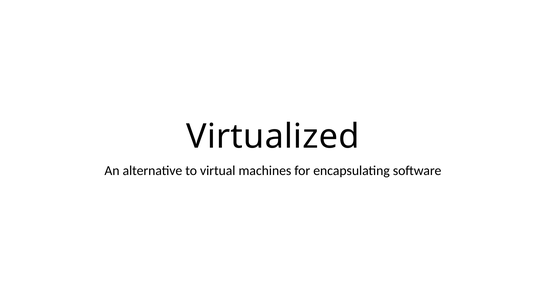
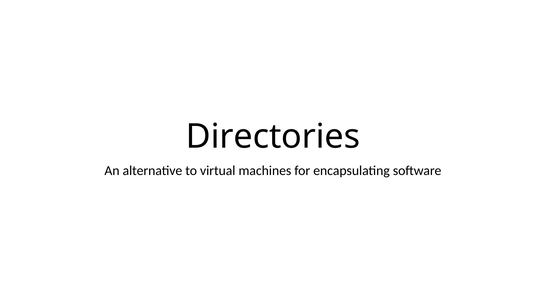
Virtualized: Virtualized -> Directories
